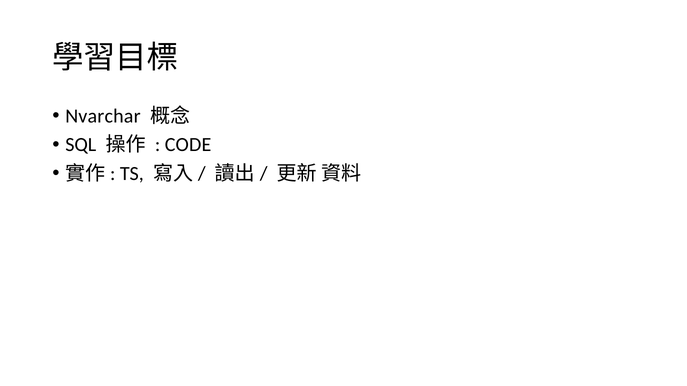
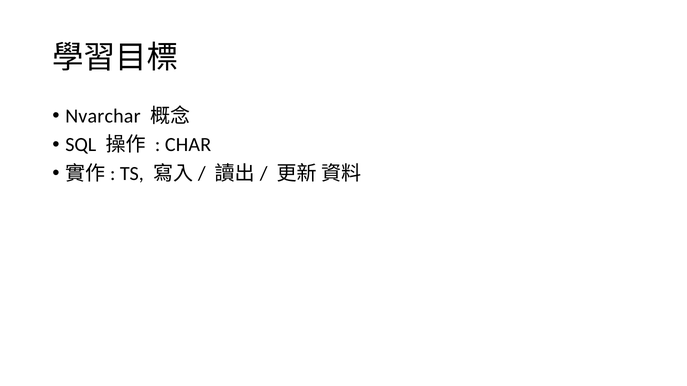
CODE: CODE -> CHAR
